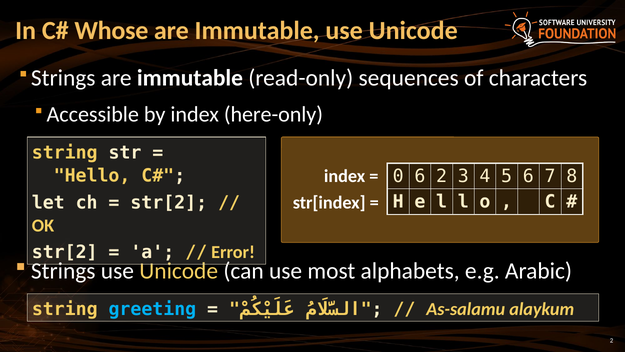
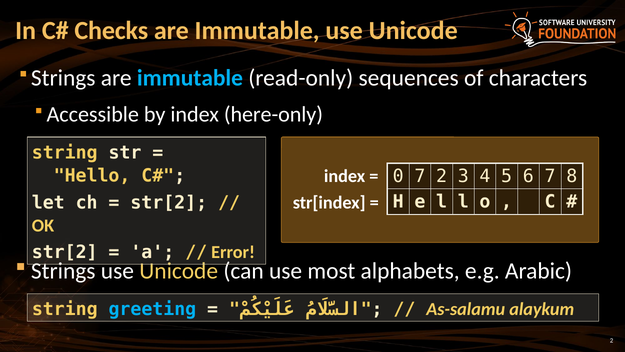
Whose: Whose -> Checks
immutable at (190, 78) colour: white -> light blue
0 6: 6 -> 7
